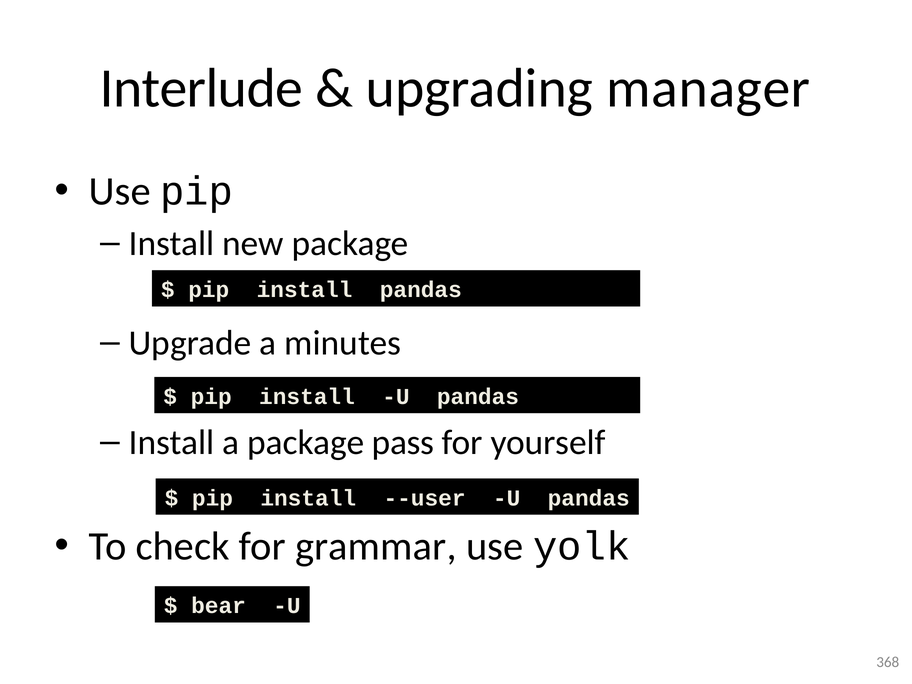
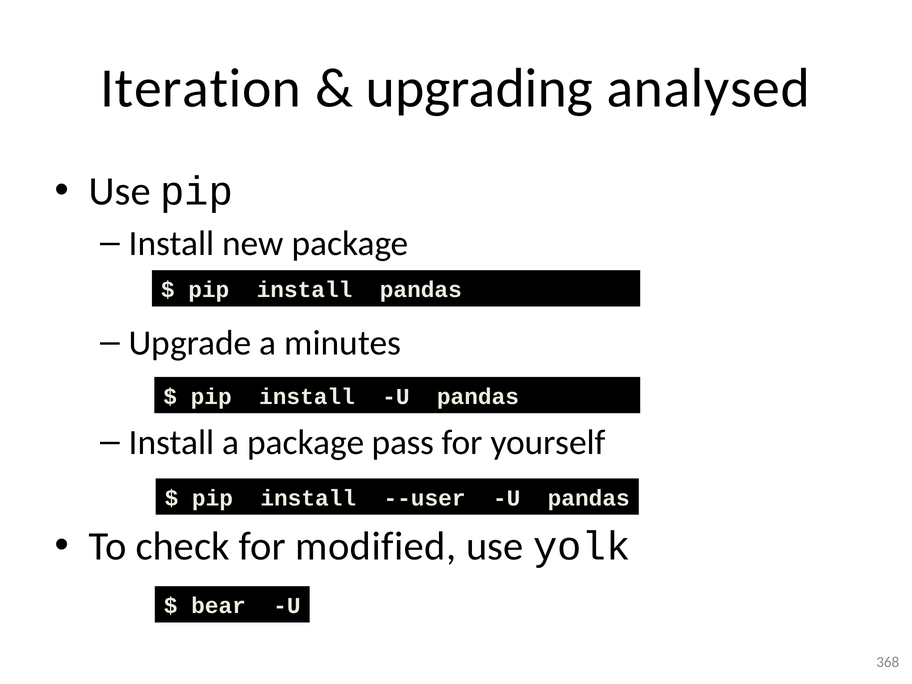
Interlude: Interlude -> Iteration
manager: manager -> analysed
grammar: grammar -> modified
